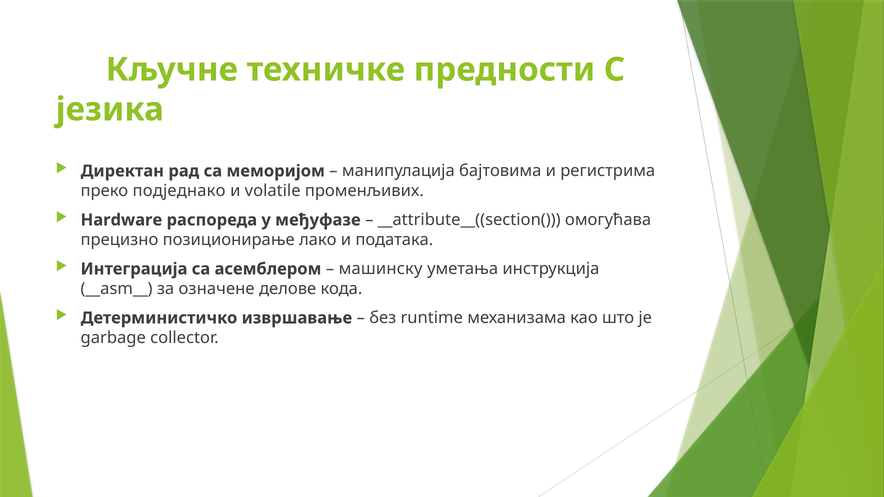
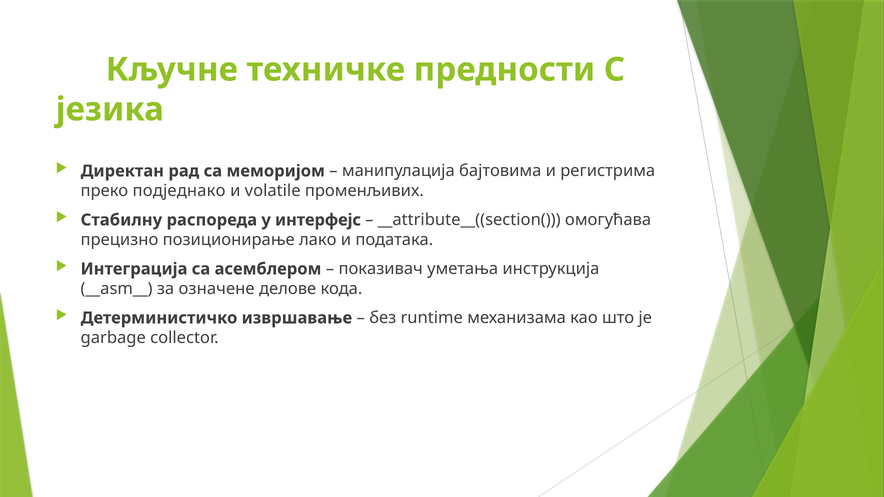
Hardware: Hardware -> Стабилну
међуфазе: међуфазе -> интерфејс
машинску: машинску -> показивач
